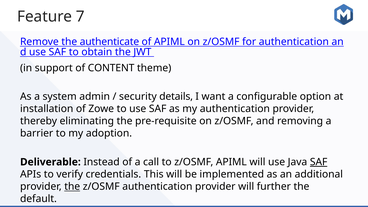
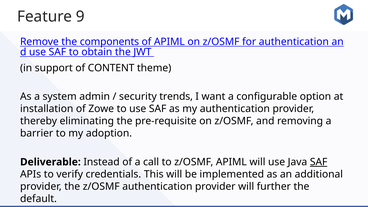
7: 7 -> 9
authenticate: authenticate -> components
details: details -> trends
the at (72, 187) underline: present -> none
